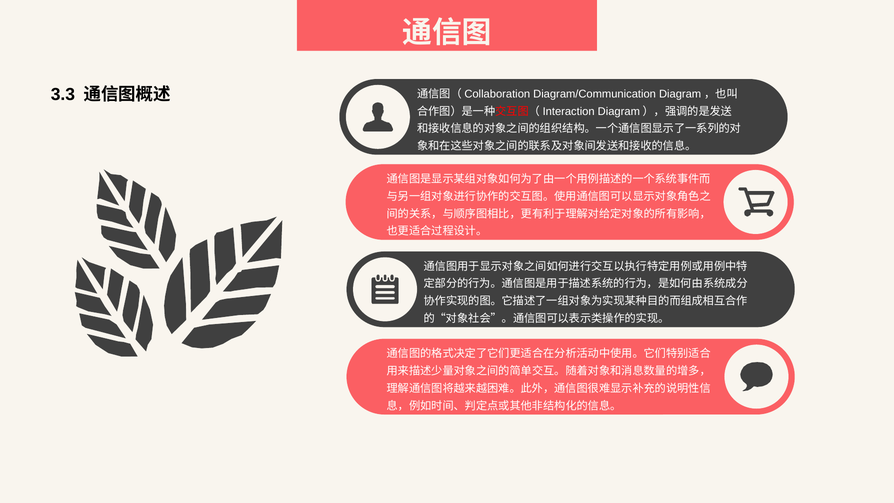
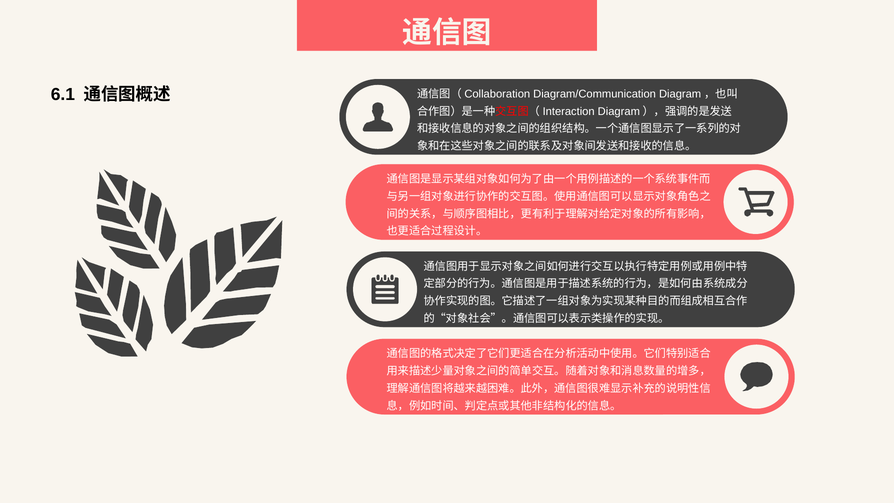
3.3: 3.3 -> 6.1
